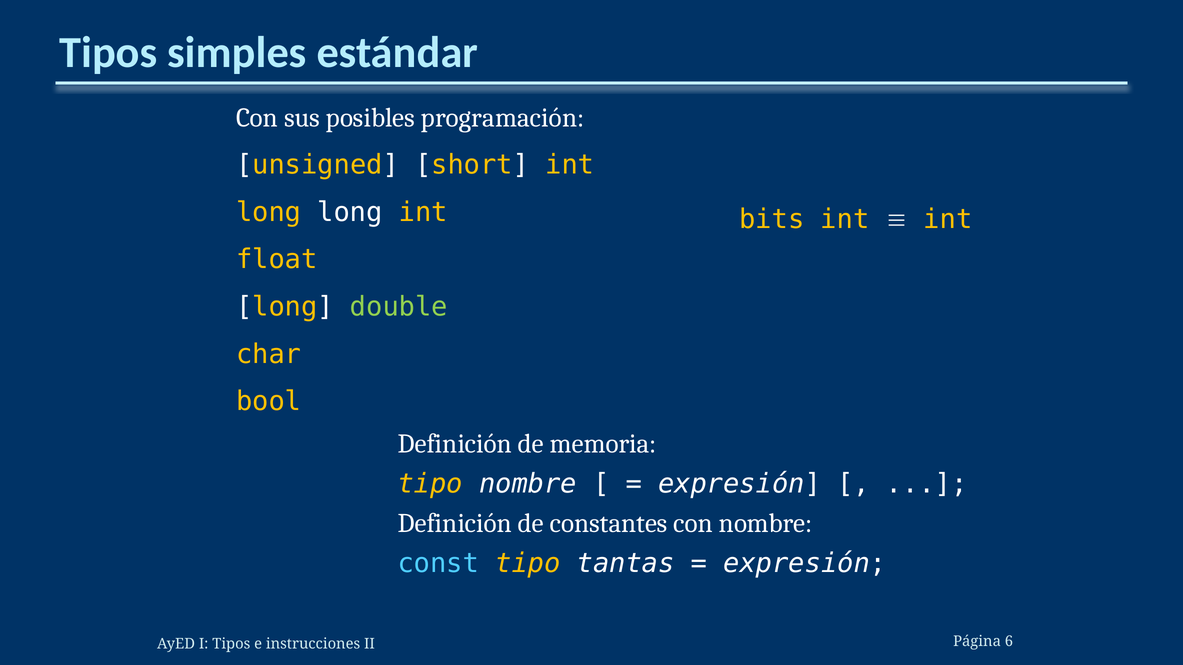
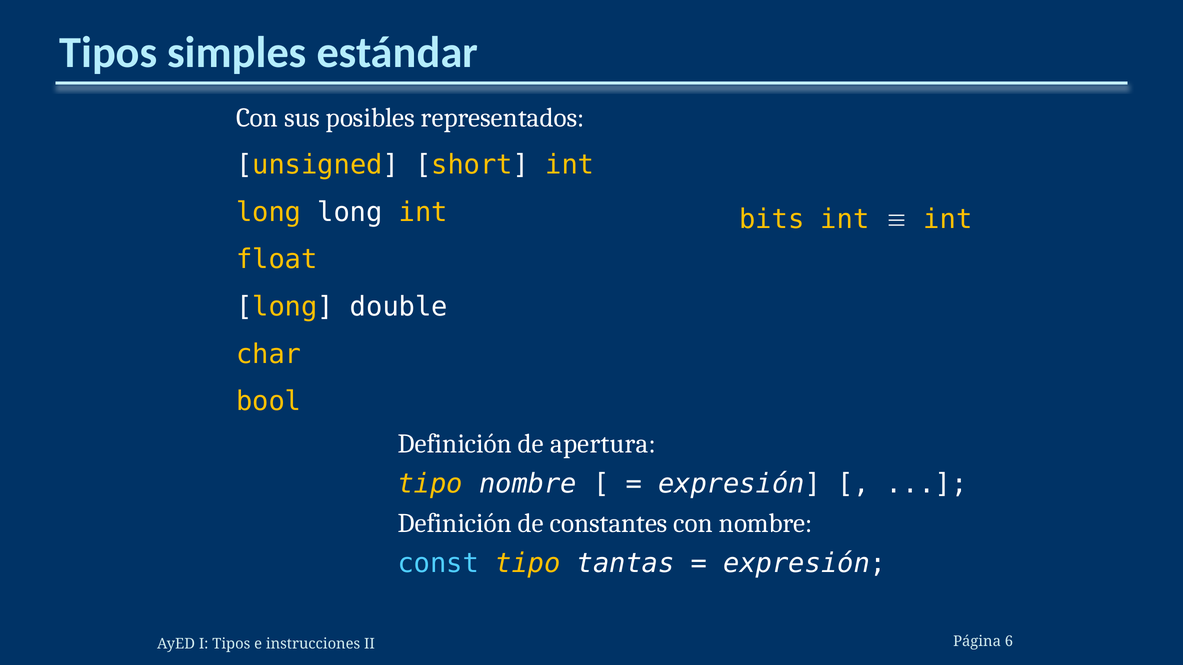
programación: programación -> representados
double colour: light green -> white
memoria: memoria -> apertura
